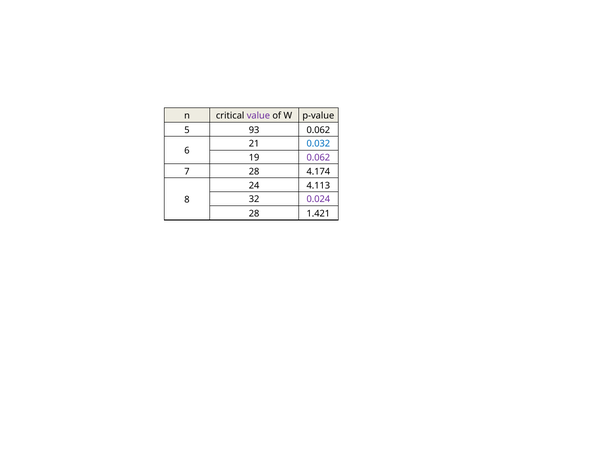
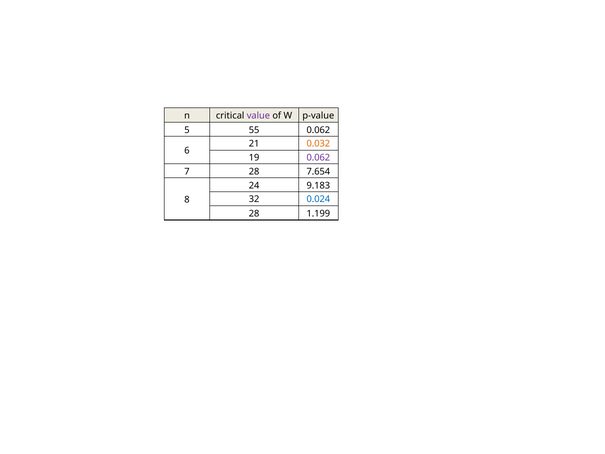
93: 93 -> 55
0.032 colour: blue -> orange
4.174: 4.174 -> 7.654
4.113: 4.113 -> 9.183
0.024 colour: purple -> blue
1.421: 1.421 -> 1.199
